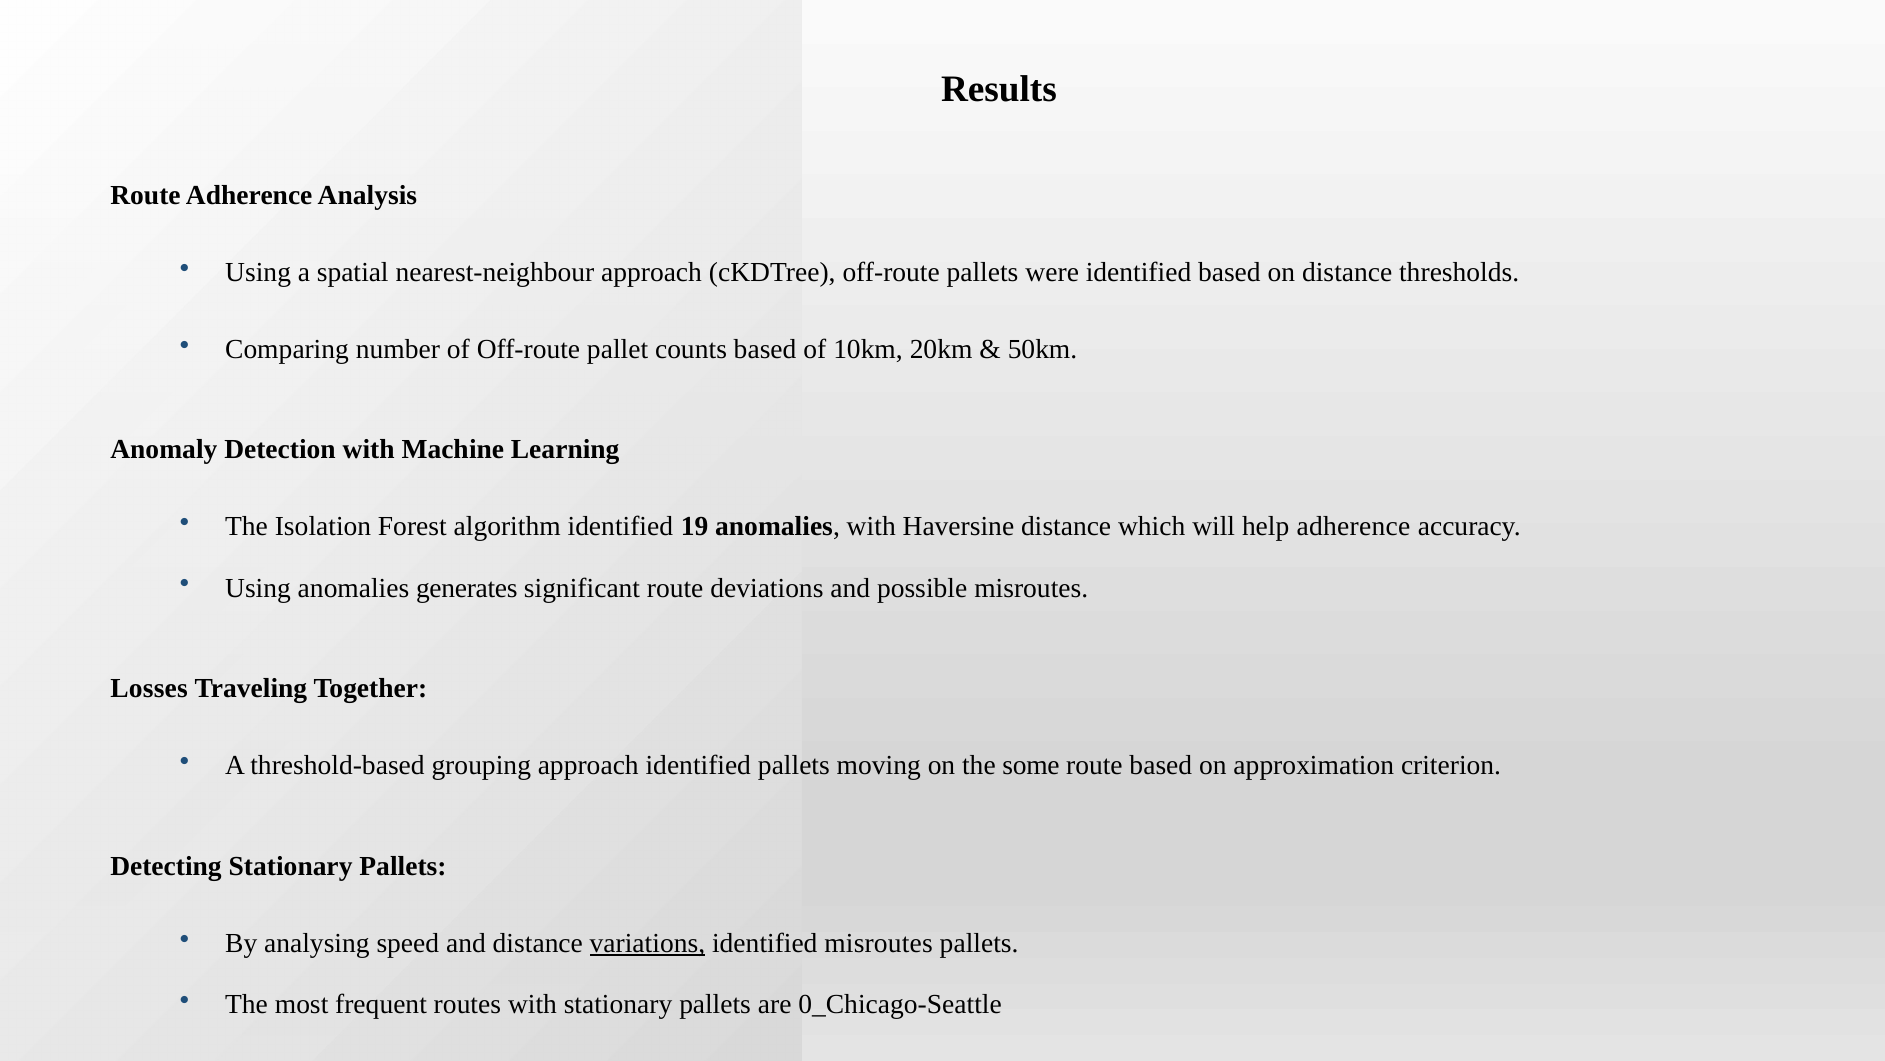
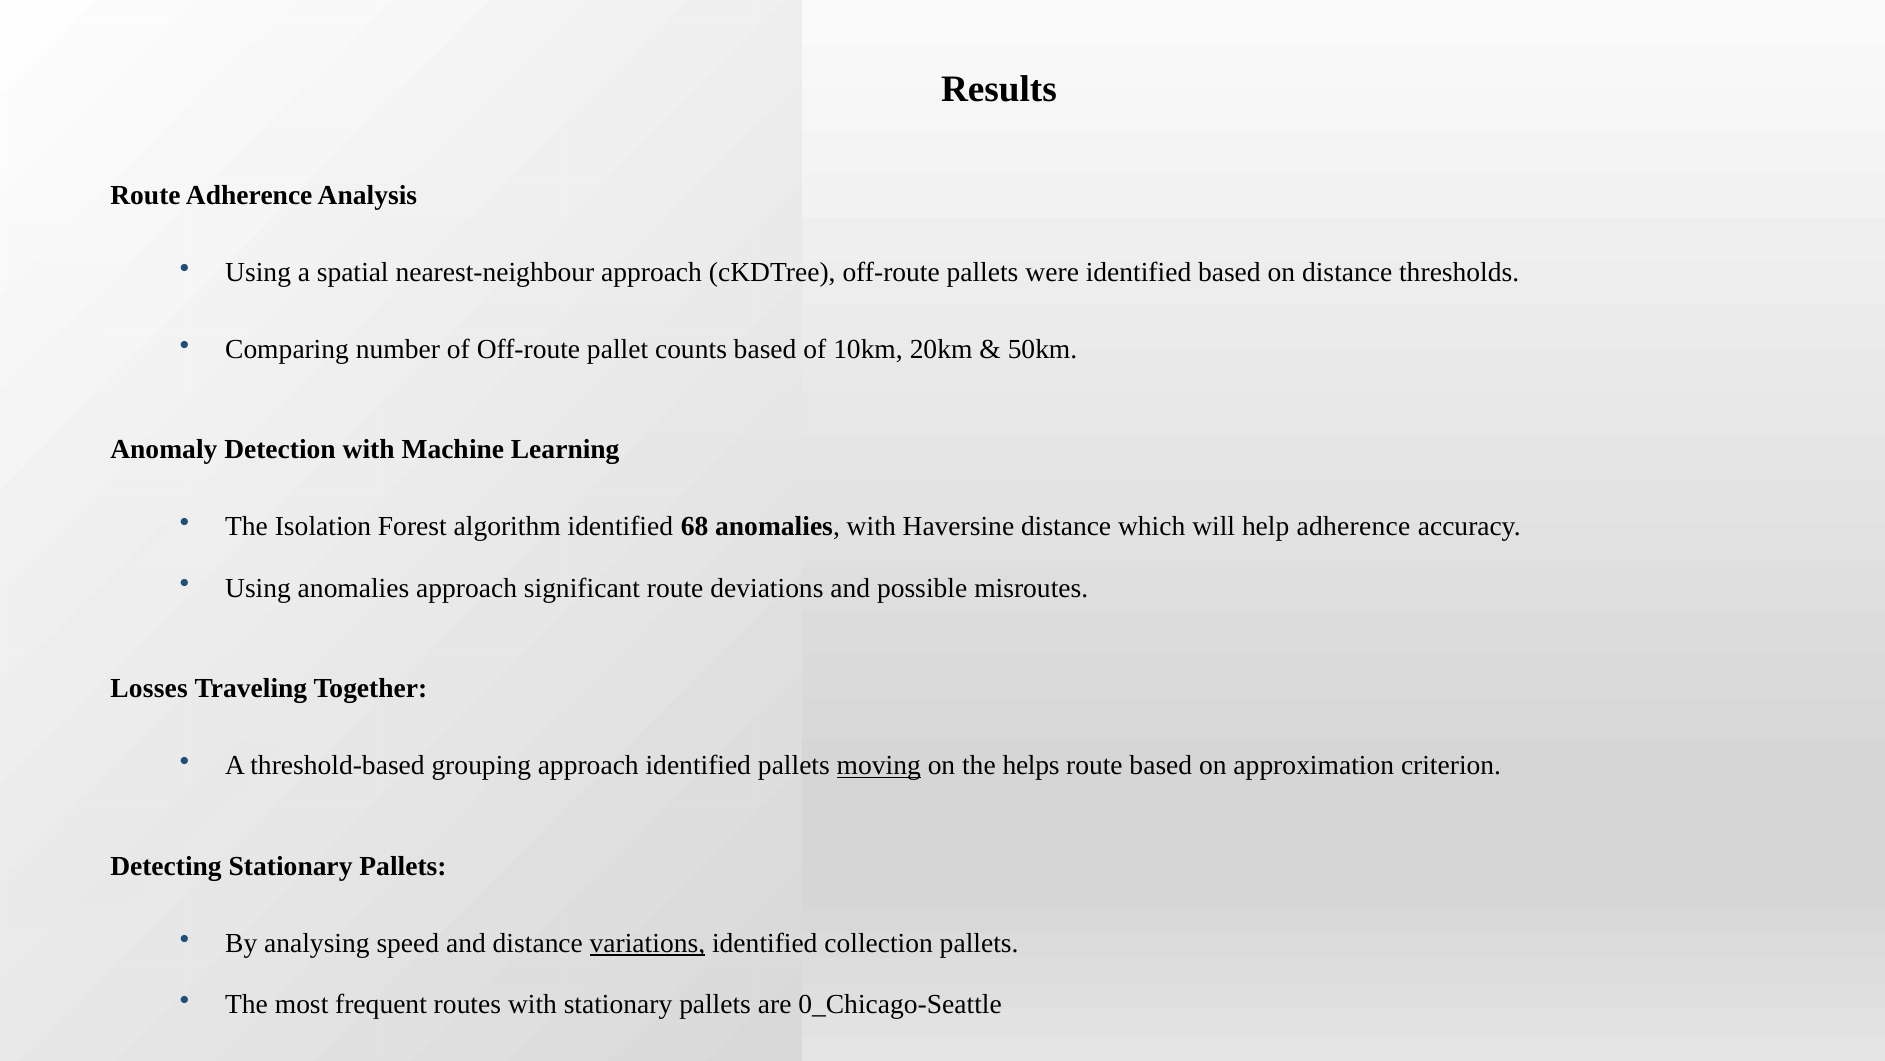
19: 19 -> 68
anomalies generates: generates -> approach
moving underline: none -> present
some: some -> helps
identified misroutes: misroutes -> collection
